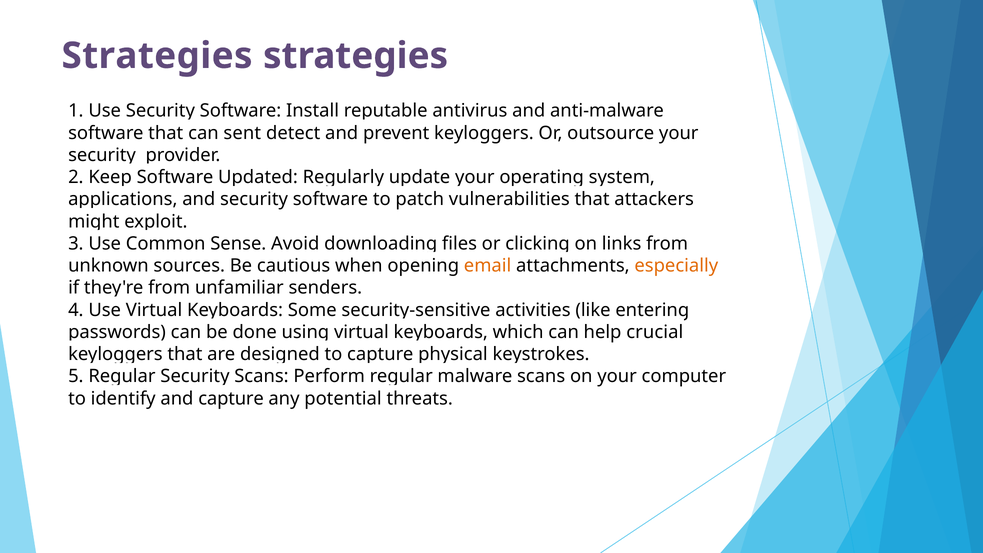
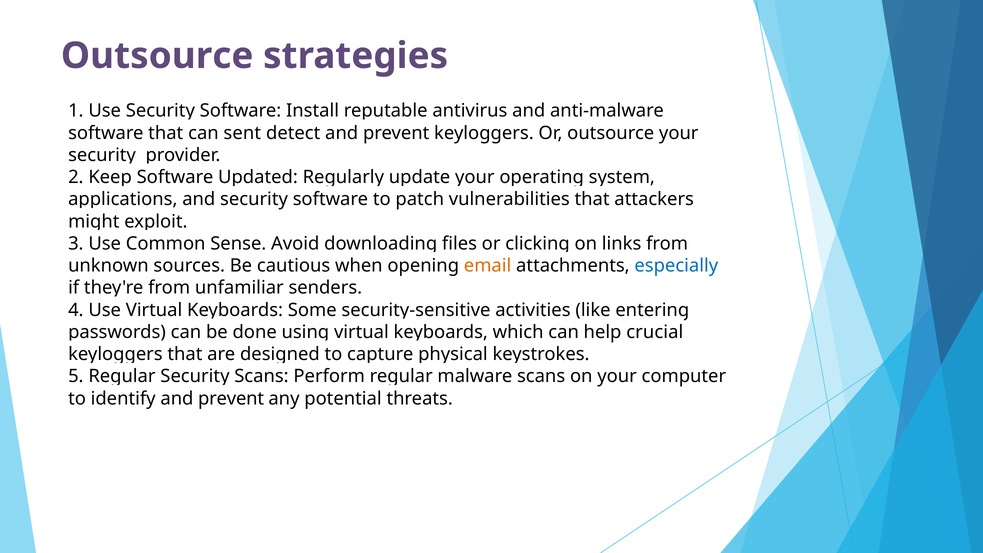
Strategies at (157, 56): Strategies -> Outsource
especially colour: orange -> blue
identify and capture: capture -> prevent
